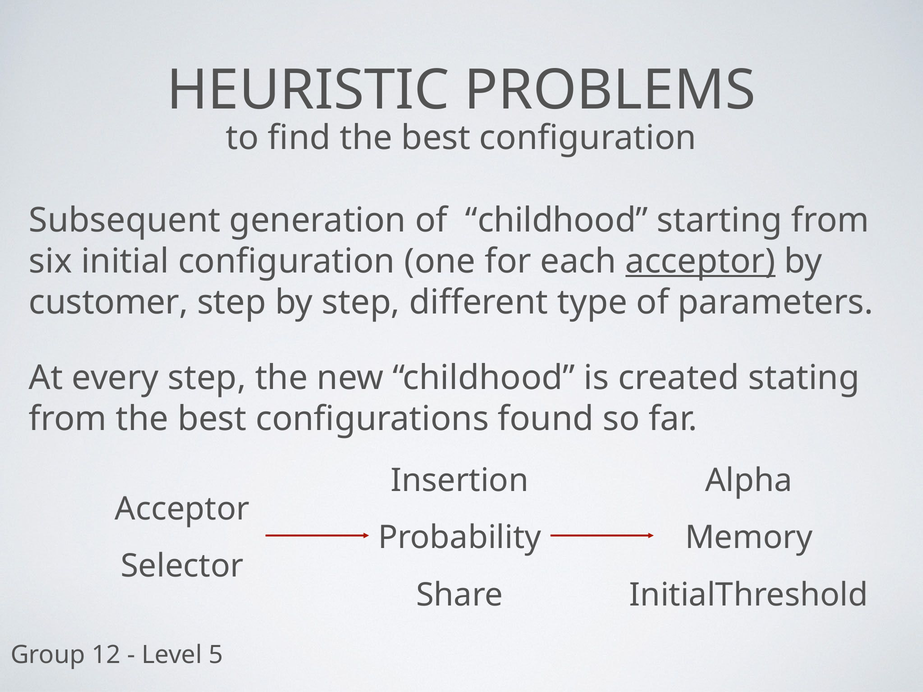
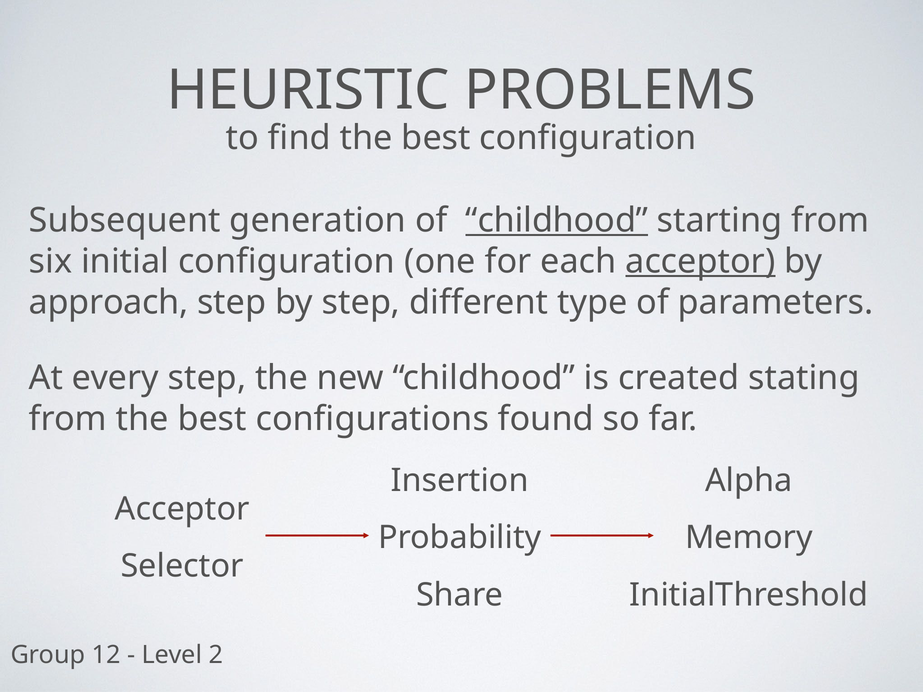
childhood at (557, 220) underline: none -> present
customer: customer -> approach
5: 5 -> 2
